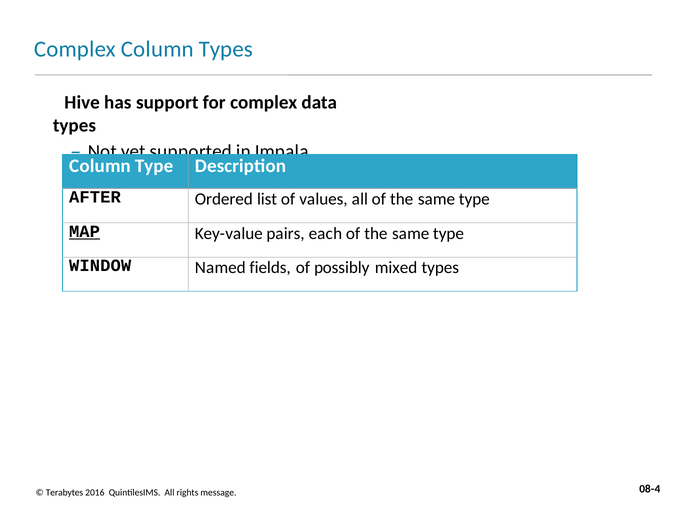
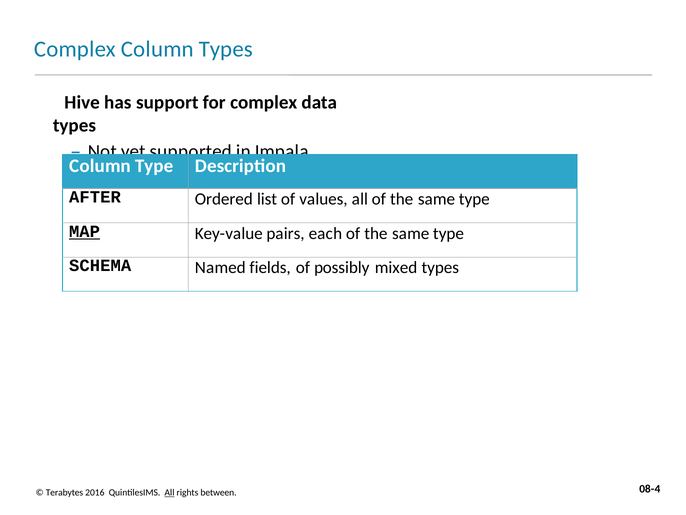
WINDOW: WINDOW -> SCHEMA
All at (170, 492) underline: none -> present
message: message -> between
